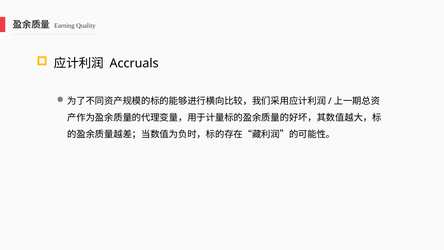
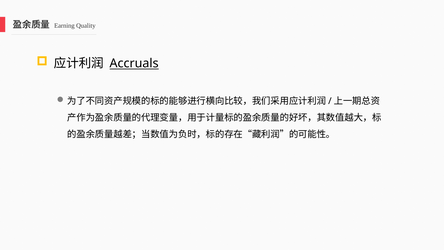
Accruals underline: none -> present
